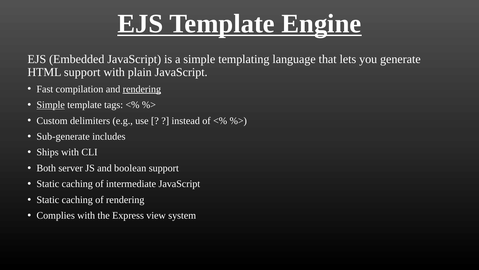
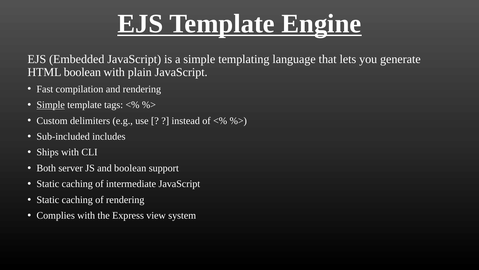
HTML support: support -> boolean
rendering at (142, 89) underline: present -> none
Sub-generate: Sub-generate -> Sub-included
